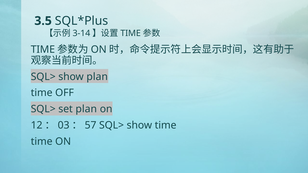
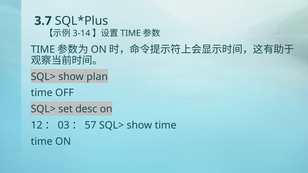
3.5: 3.5 -> 3.7
set plan: plan -> desc
